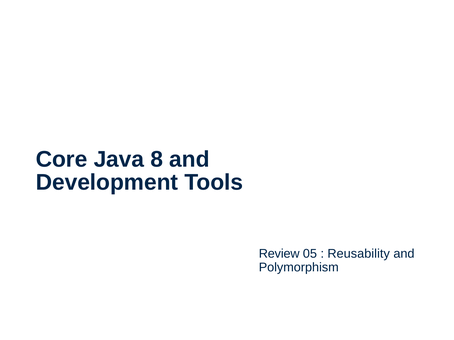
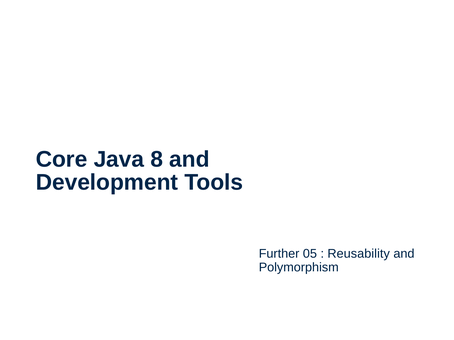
Review: Review -> Further
